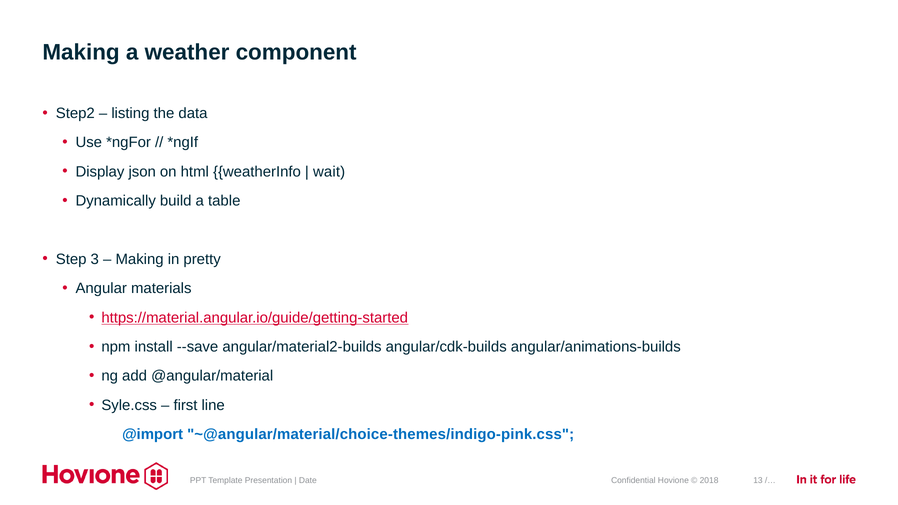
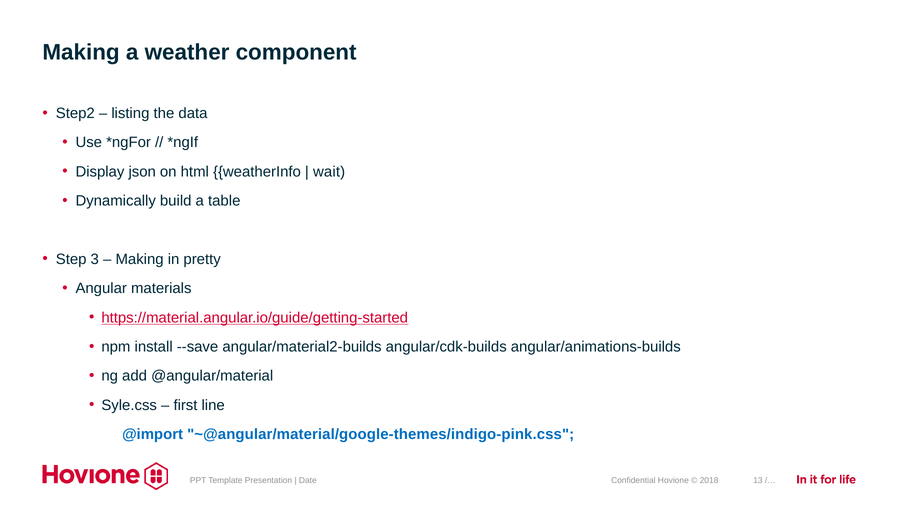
~@angular/material/choice-themes/indigo-pink.css: ~@angular/material/choice-themes/indigo-pink.css -> ~@angular/material/google-themes/indigo-pink.css
